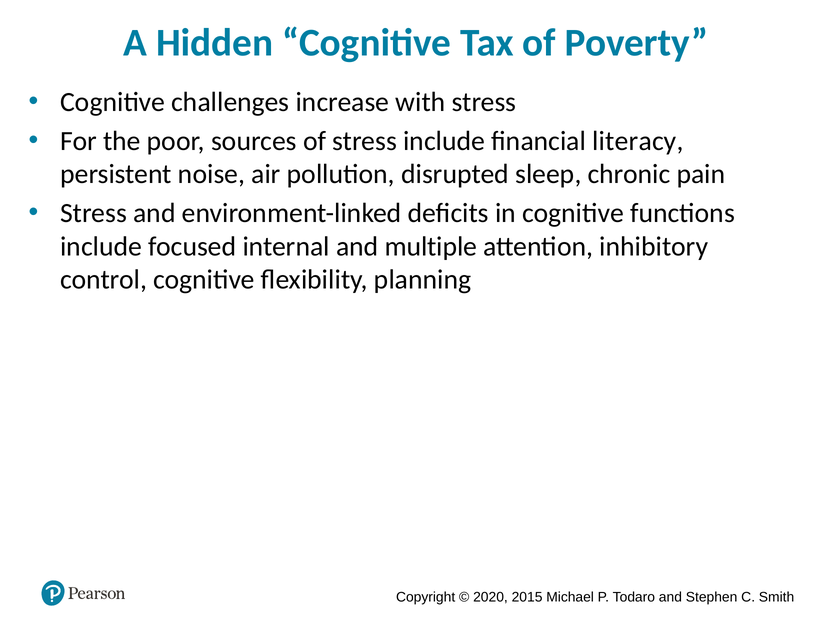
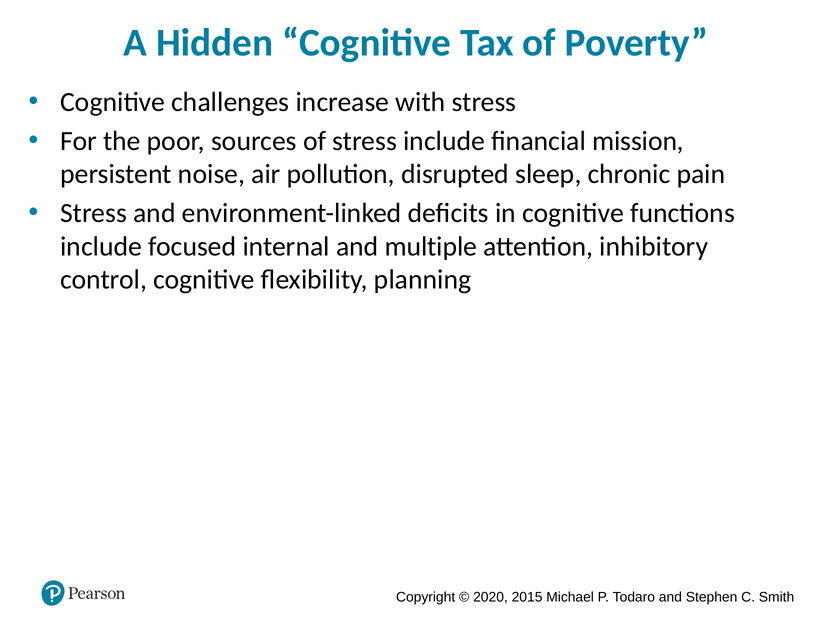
literacy: literacy -> mission
